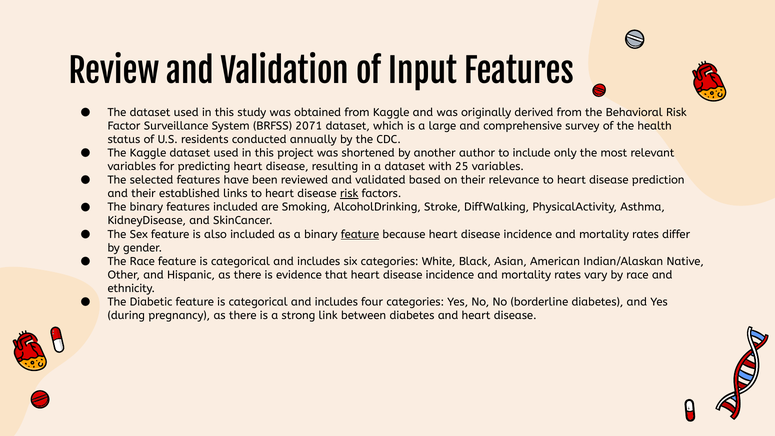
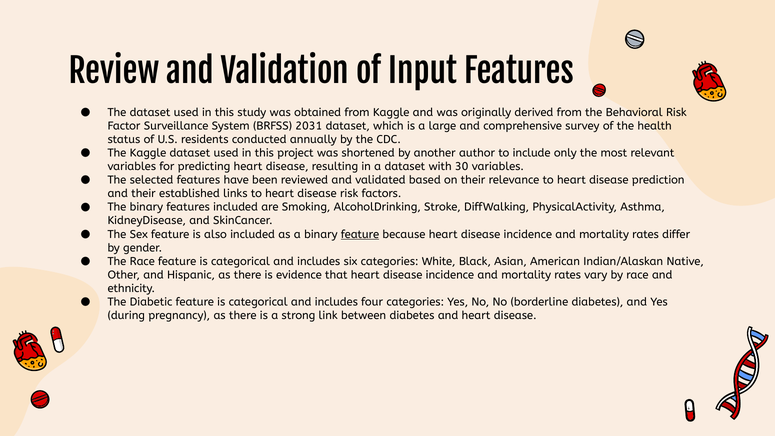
2071: 2071 -> 2031
25: 25 -> 30
risk at (349, 194) underline: present -> none
